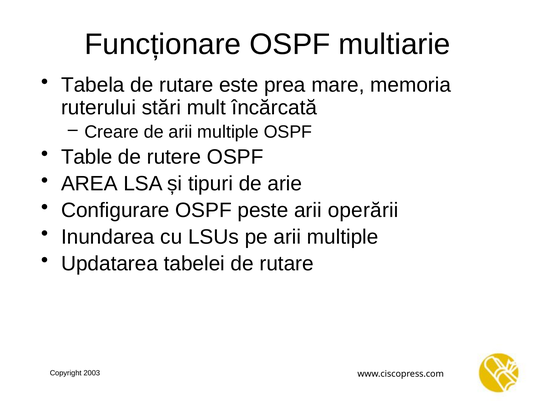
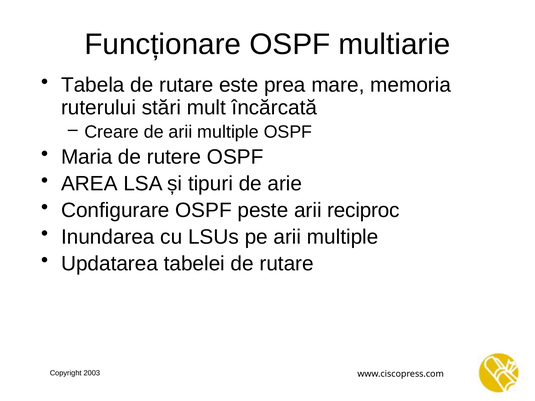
Table: Table -> Maria
operării: operării -> reciproc
